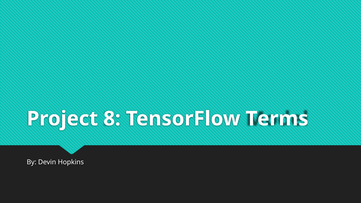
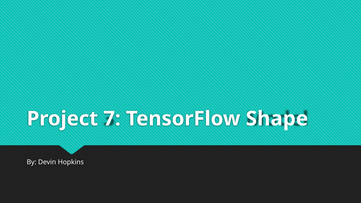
8: 8 -> 7
Terms: Terms -> Shape
